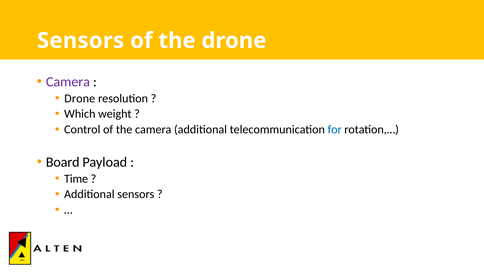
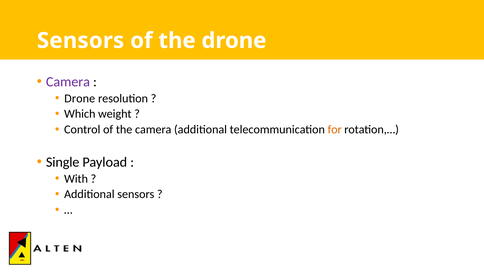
for colour: blue -> orange
Board: Board -> Single
Time: Time -> With
